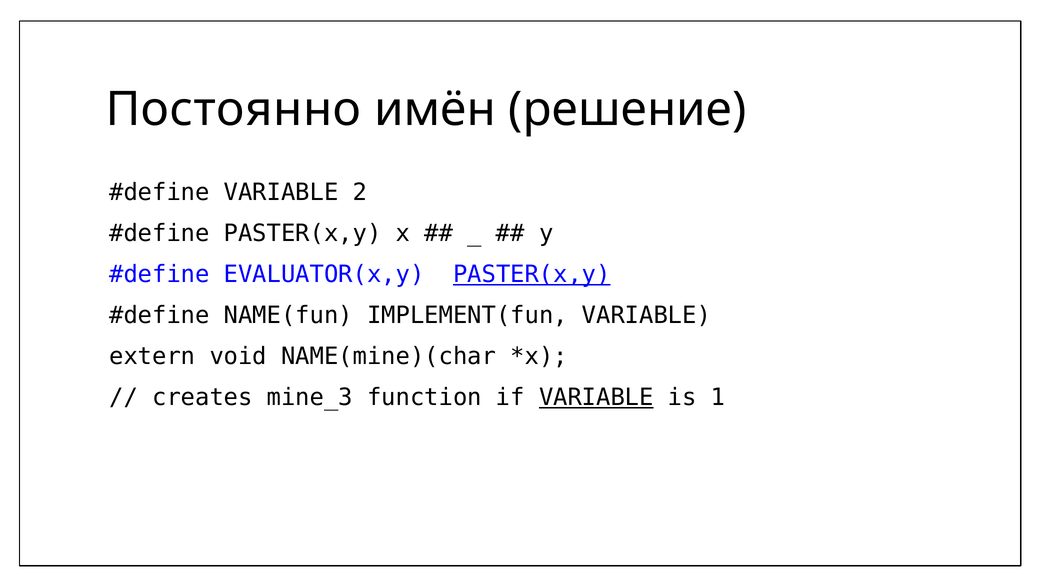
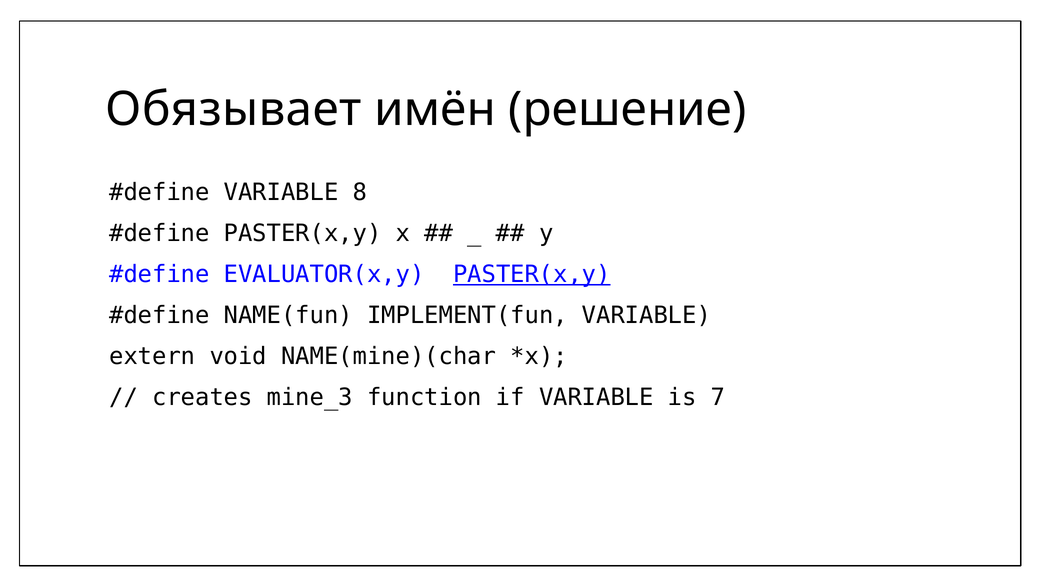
Постоянно: Постоянно -> Обязывает
2: 2 -> 8
VARIABLE at (596, 397) underline: present -> none
1: 1 -> 7
